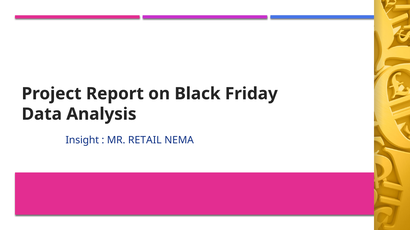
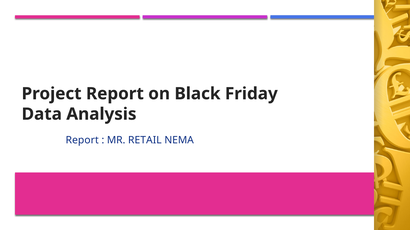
Insight at (82, 141): Insight -> Report
